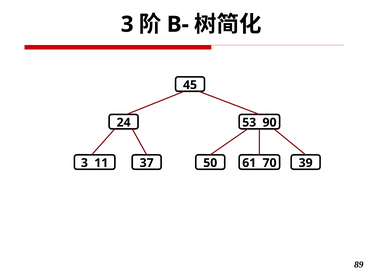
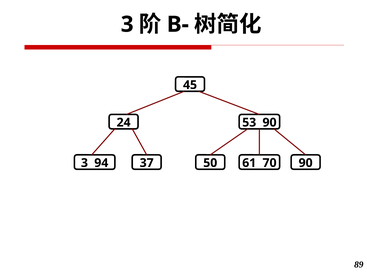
11: 11 -> 94
50 39: 39 -> 90
